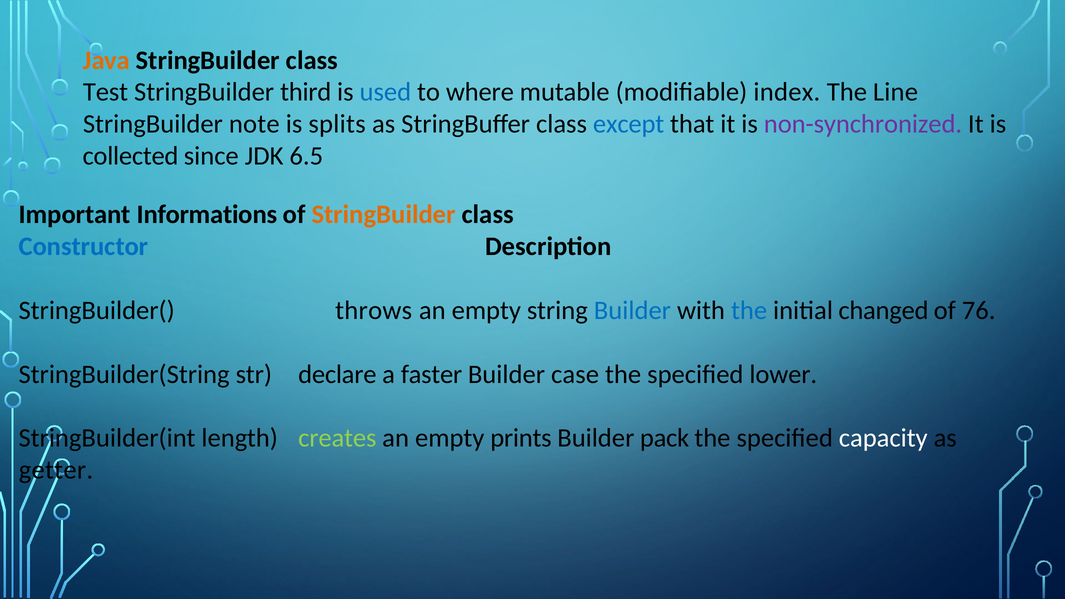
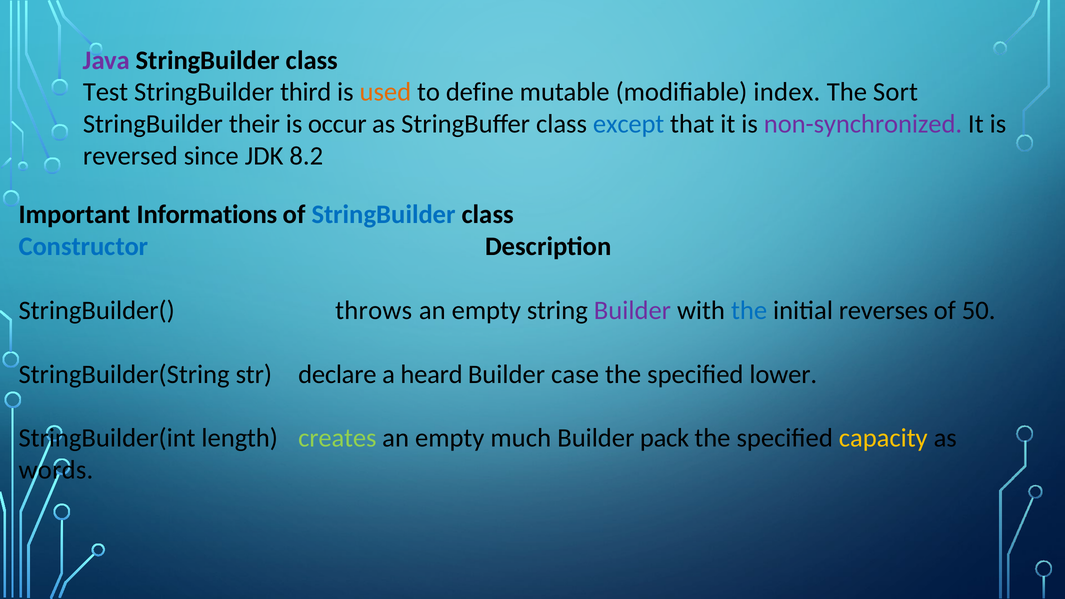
Java colour: orange -> purple
used colour: blue -> orange
where: where -> define
Line: Line -> Sort
note: note -> their
splits: splits -> occur
collected: collected -> reversed
6.5: 6.5 -> 8.2
StringBuilder at (384, 215) colour: orange -> blue
Builder at (632, 310) colour: blue -> purple
changed: changed -> reverses
76: 76 -> 50
faster: faster -> heard
prints: prints -> much
capacity colour: white -> yellow
getter: getter -> words
